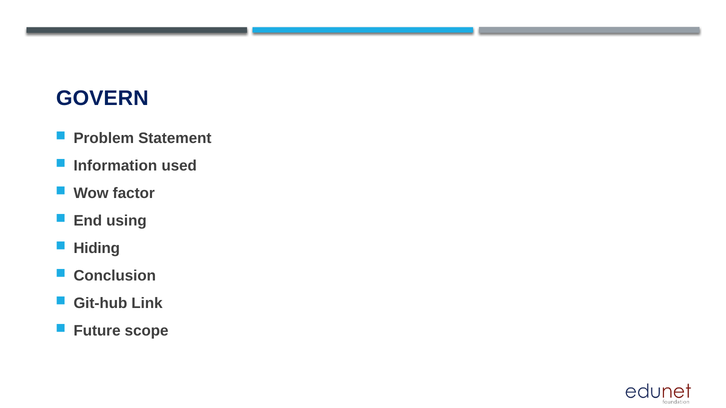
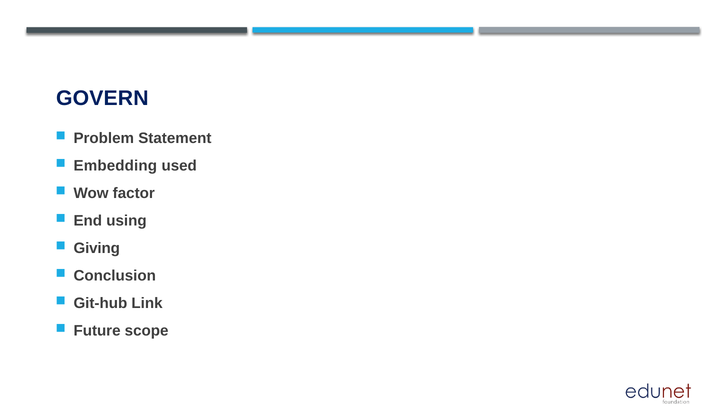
Information: Information -> Embedding
Hiding: Hiding -> Giving
